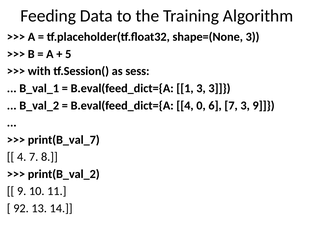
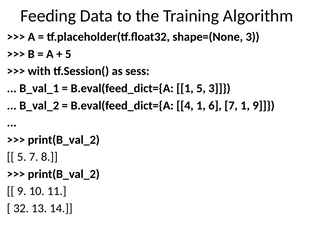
1 3: 3 -> 5
4 0: 0 -> 1
7 3: 3 -> 1
print(B_val_7 at (64, 139): print(B_val_7 -> print(B_val_2
4 at (22, 157): 4 -> 5
92: 92 -> 32
